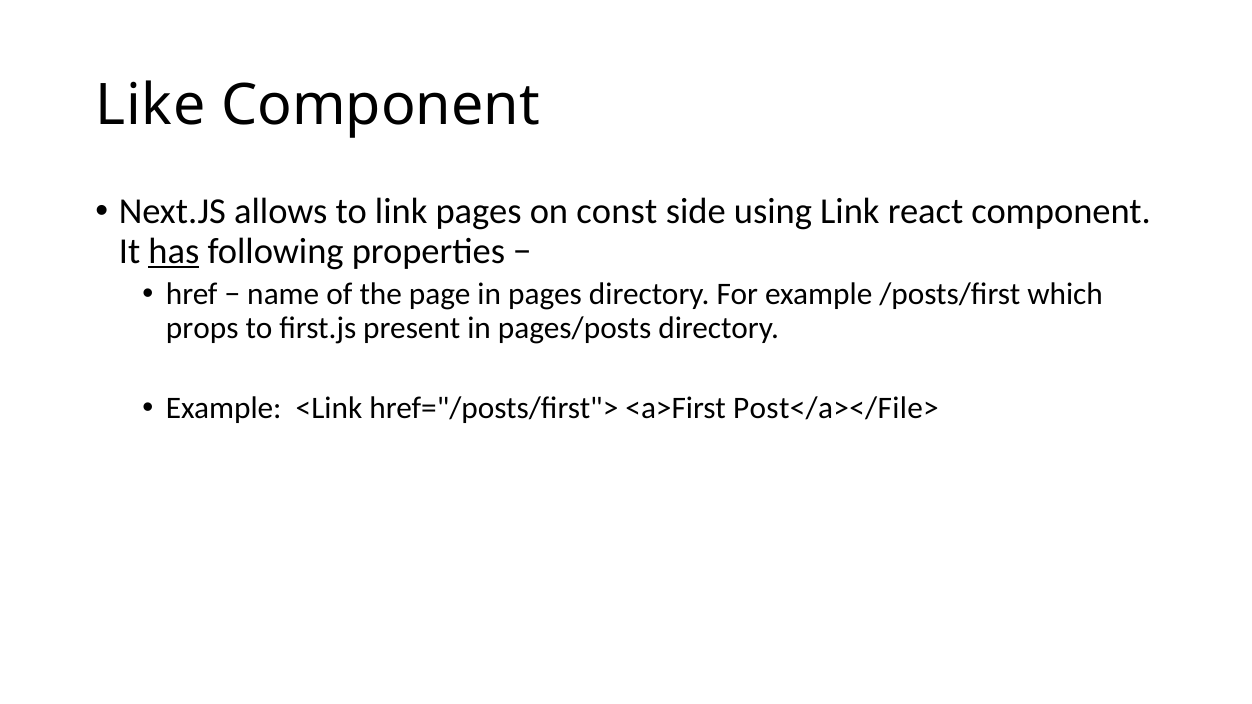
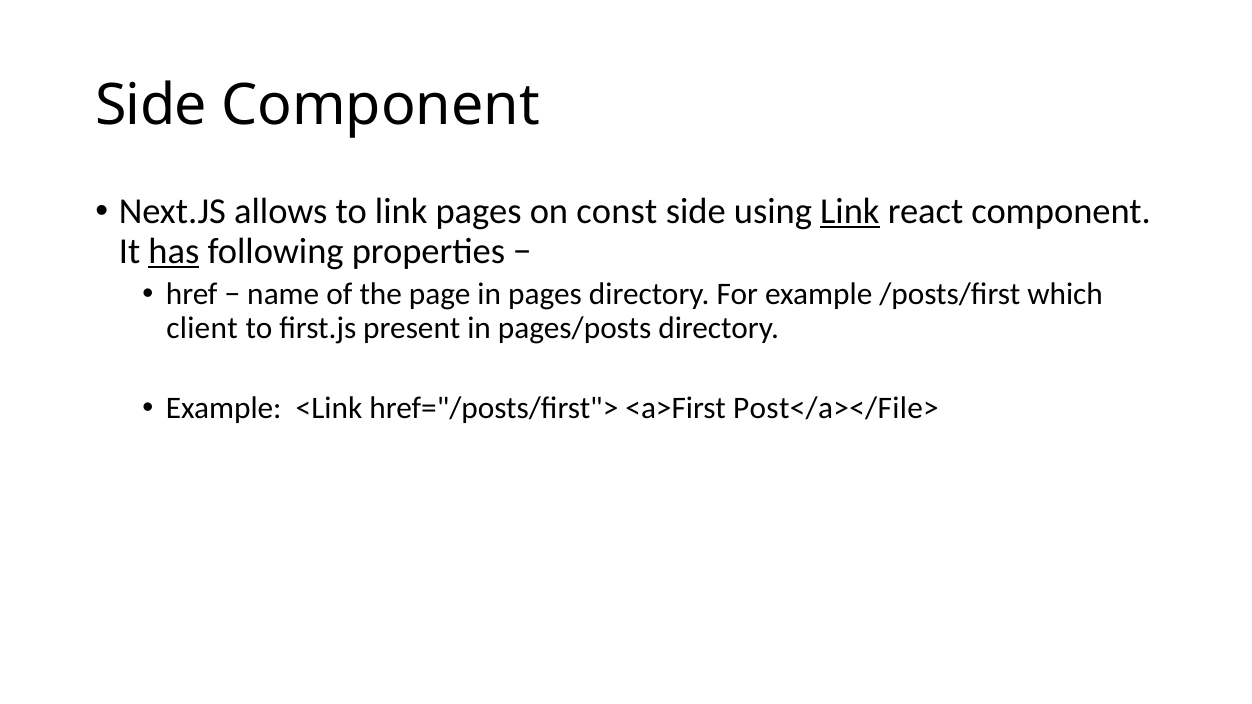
Like at (151, 105): Like -> Side
Link at (850, 212) underline: none -> present
props: props -> client
